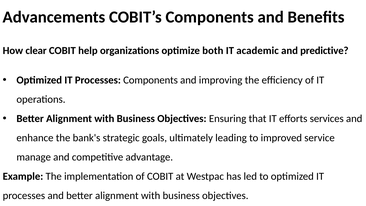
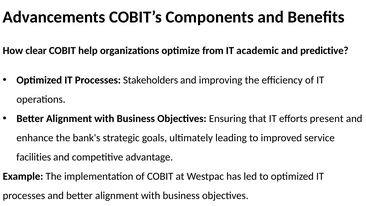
both: both -> from
Processes Components: Components -> Stakeholders
services: services -> present
manage: manage -> facilities
